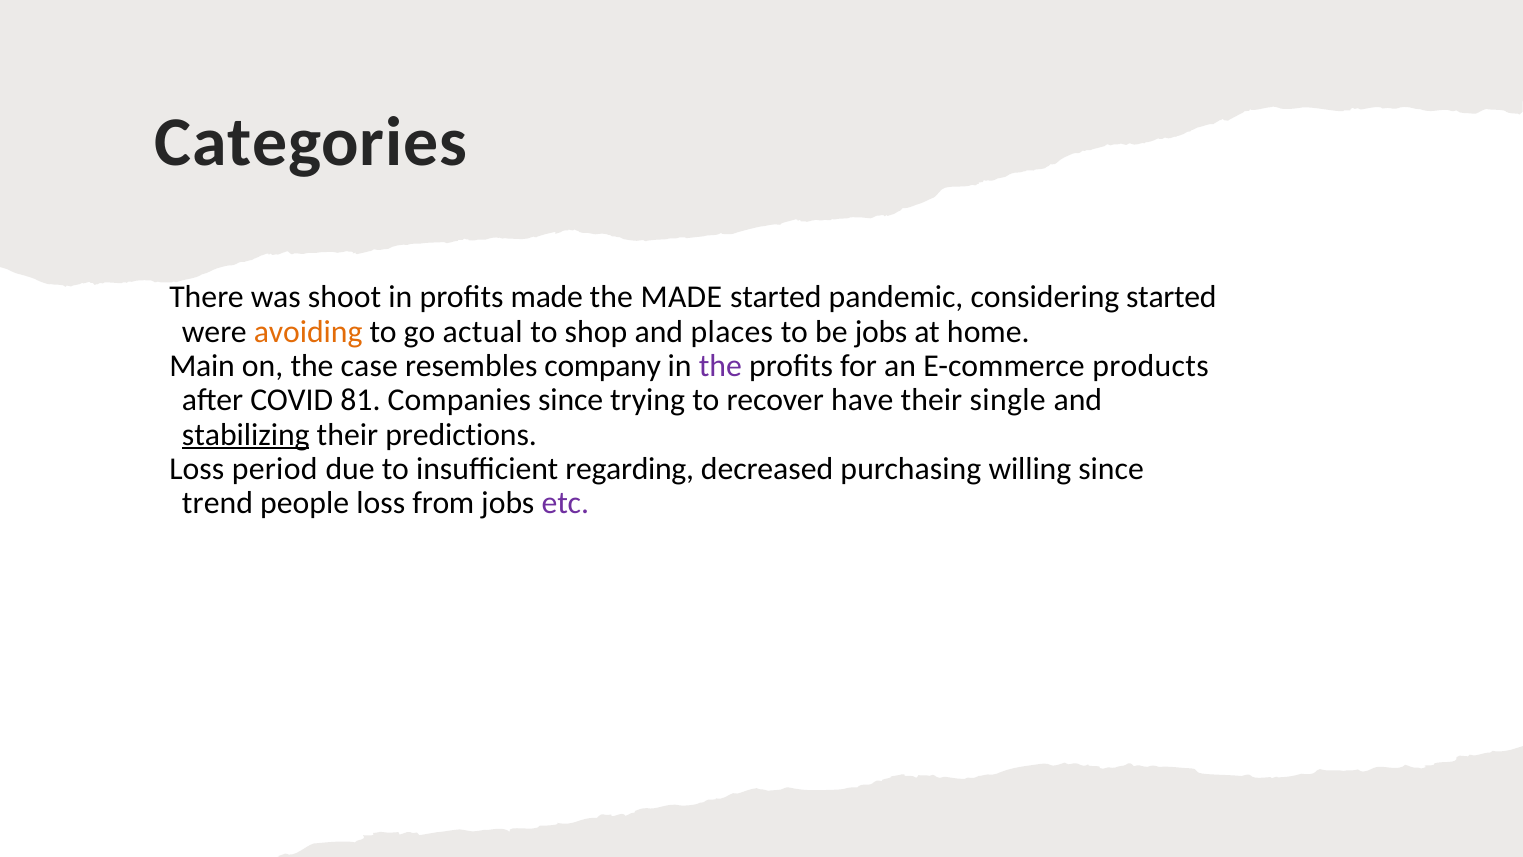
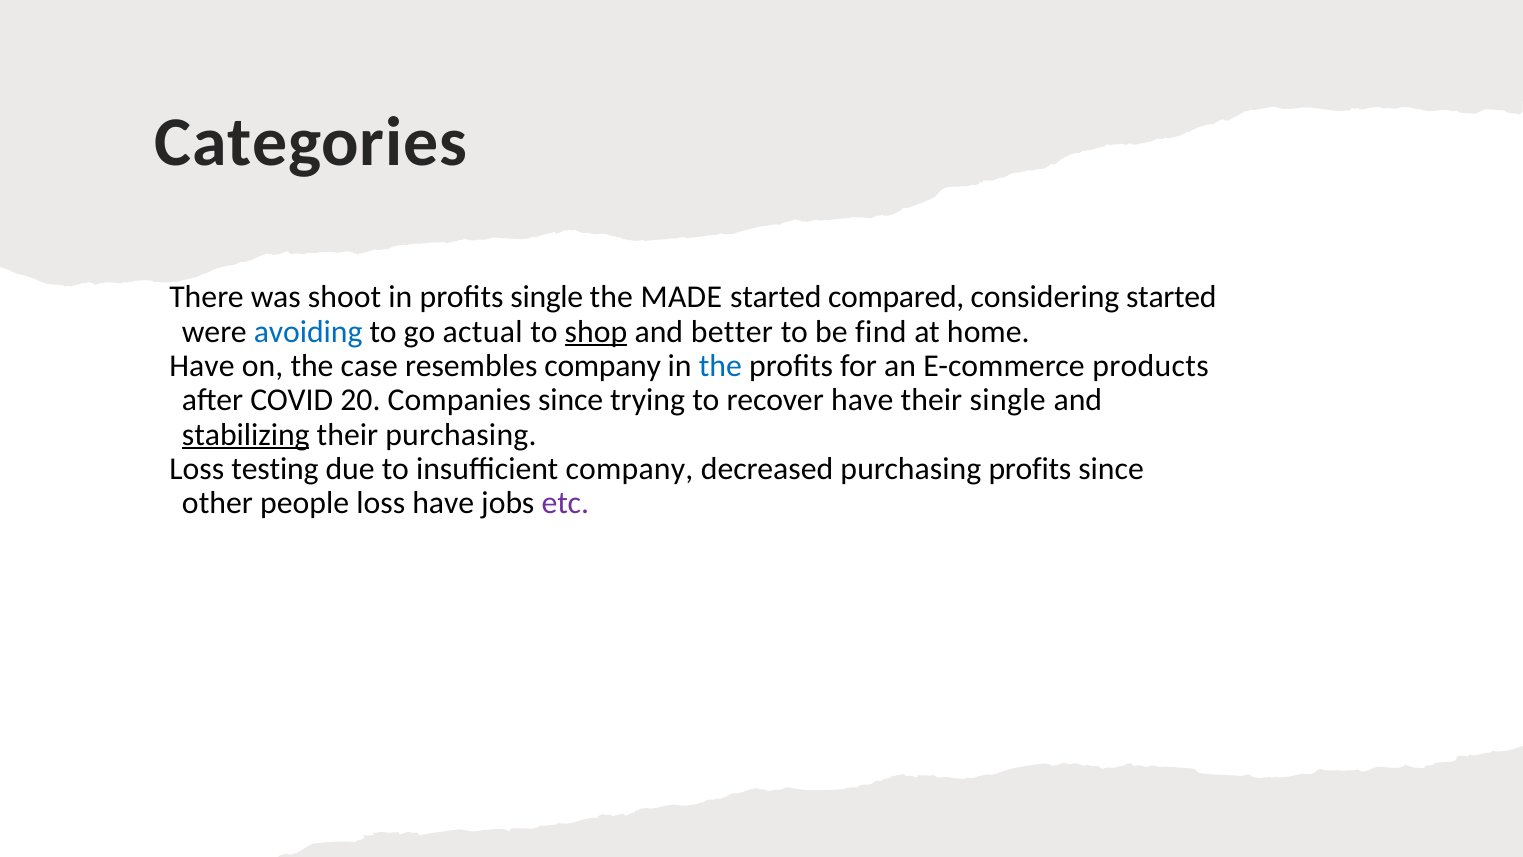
profits made: made -> single
pandemic: pandemic -> compared
avoiding colour: orange -> blue
shop underline: none -> present
places: places -> better
be jobs: jobs -> find
Main at (202, 366): Main -> Have
the at (720, 366) colour: purple -> blue
81: 81 -> 20
their predictions: predictions -> purchasing
period: period -> testing
insufficient regarding: regarding -> company
purchasing willing: willing -> profits
trend: trend -> other
loss from: from -> have
